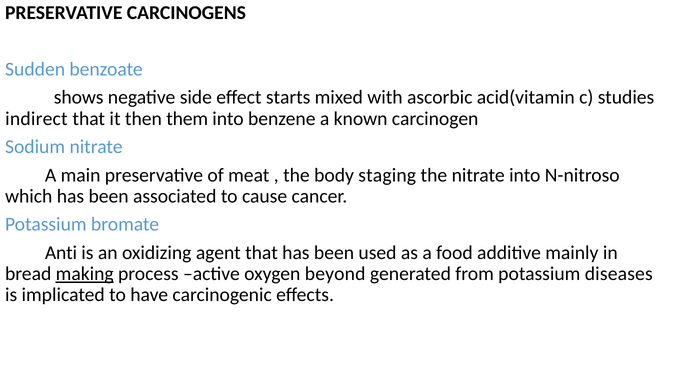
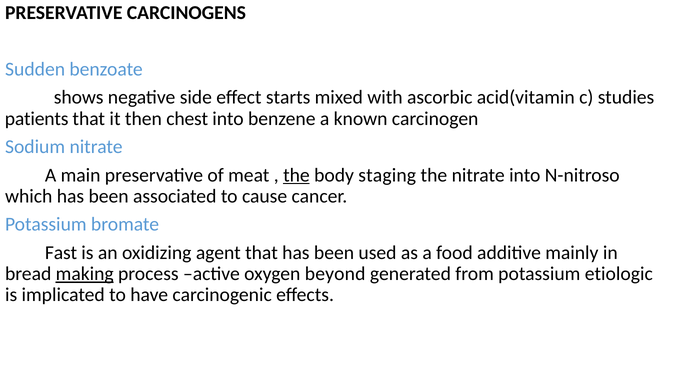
indirect: indirect -> patients
them: them -> chest
the at (296, 175) underline: none -> present
Anti: Anti -> Fast
diseases: diseases -> etiologic
